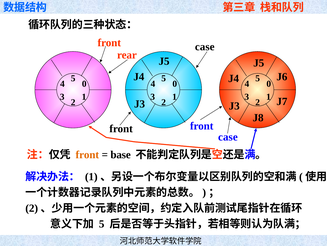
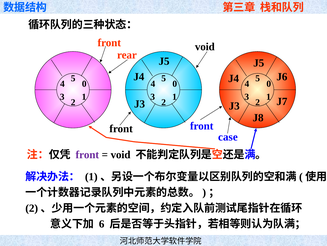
case at (205, 47): case -> void
front at (87, 154) colour: orange -> purple
base at (121, 154): base -> void
5 at (102, 223): 5 -> 6
